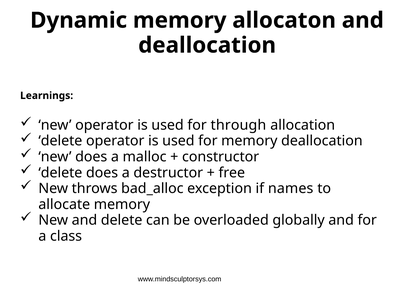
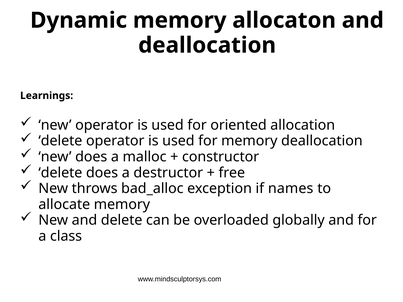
through: through -> oriented
